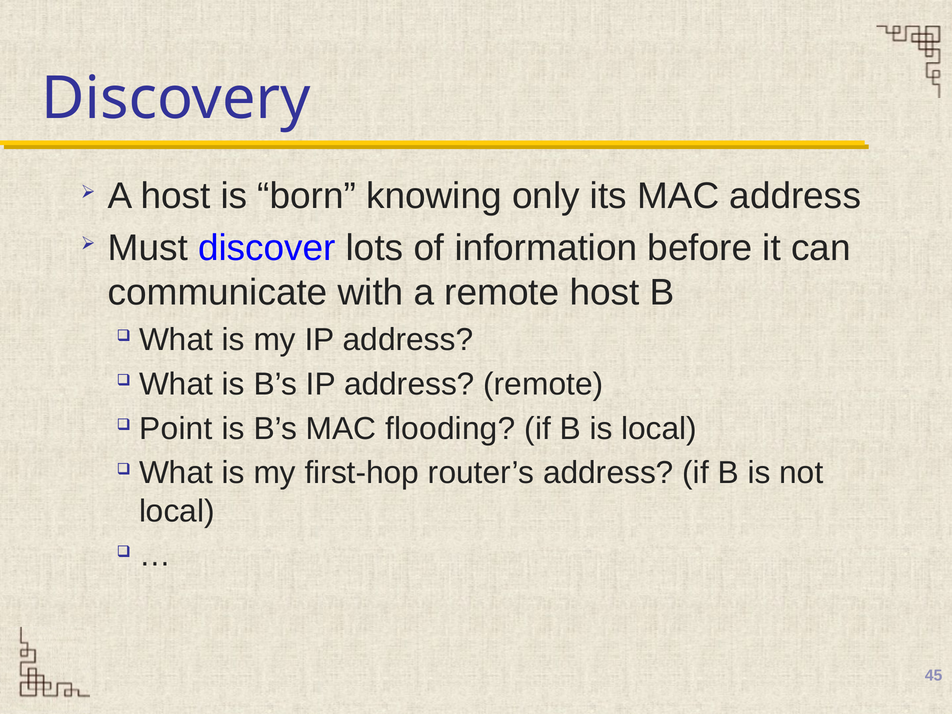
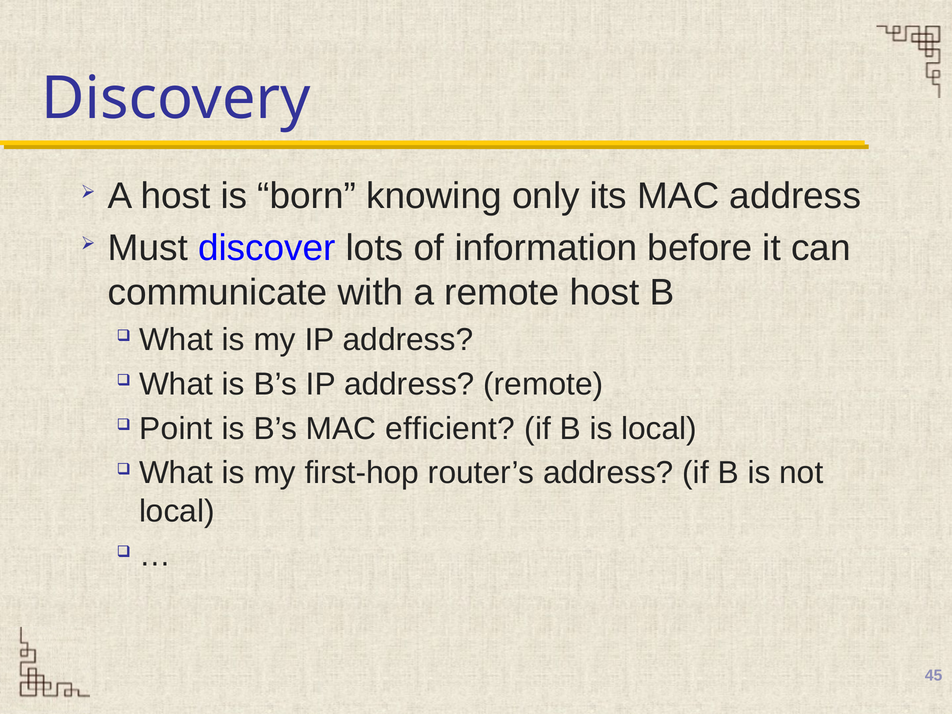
flooding: flooding -> efficient
